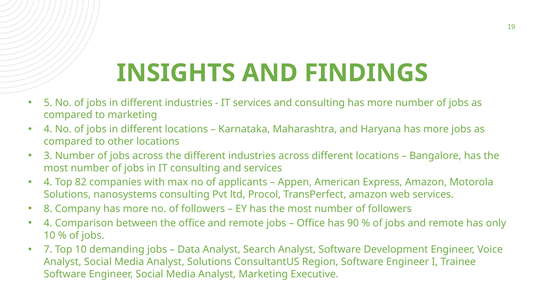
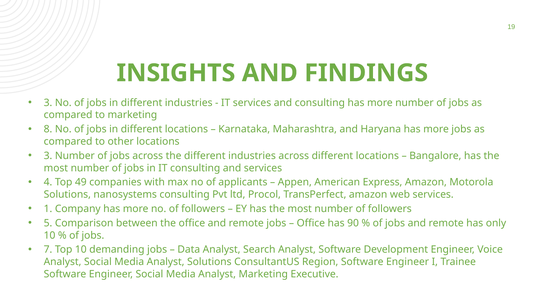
5 at (48, 103): 5 -> 3
4 at (48, 129): 4 -> 8
82: 82 -> 49
8: 8 -> 1
4 at (48, 223): 4 -> 5
